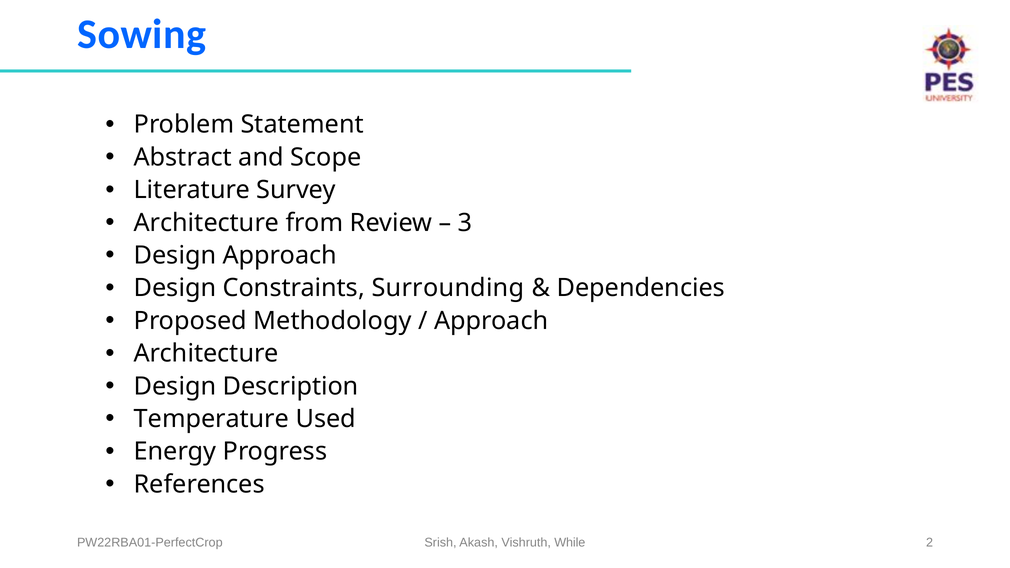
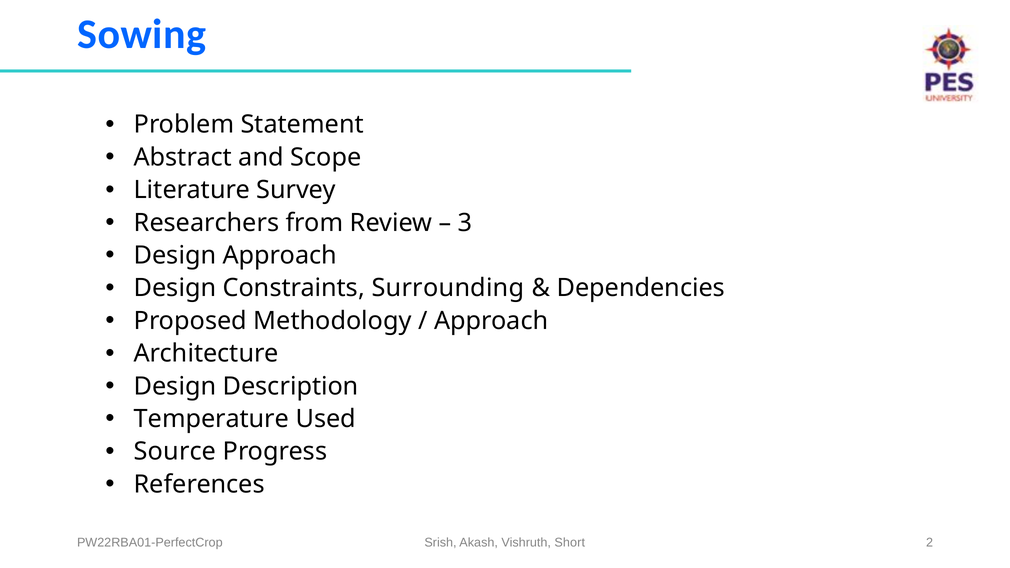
Architecture at (207, 223): Architecture -> Researchers
Energy: Energy -> Source
While: While -> Short
